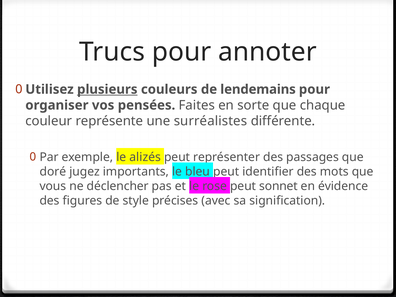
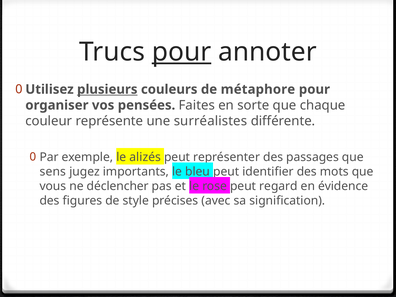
pour at (182, 52) underline: none -> present
lendemains: lendemains -> métaphore
doré: doré -> sens
sonnet: sonnet -> regard
